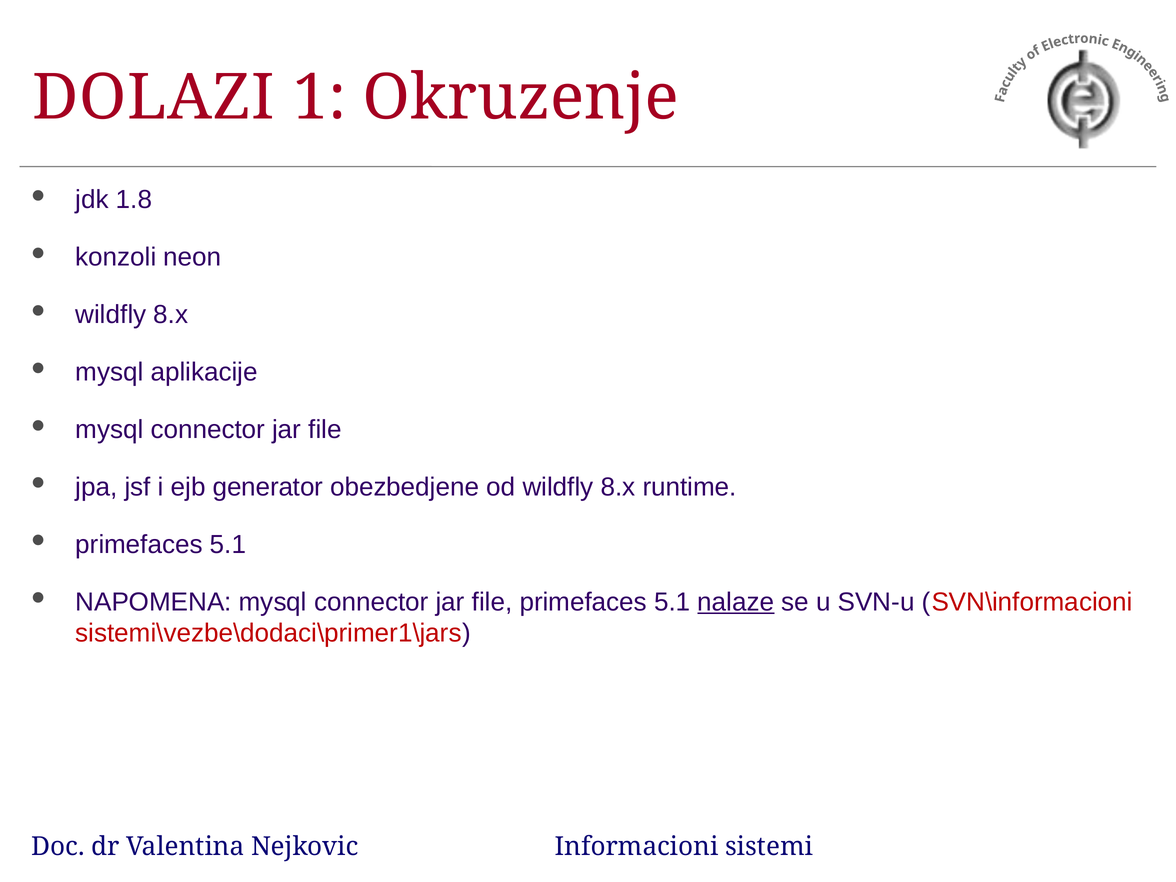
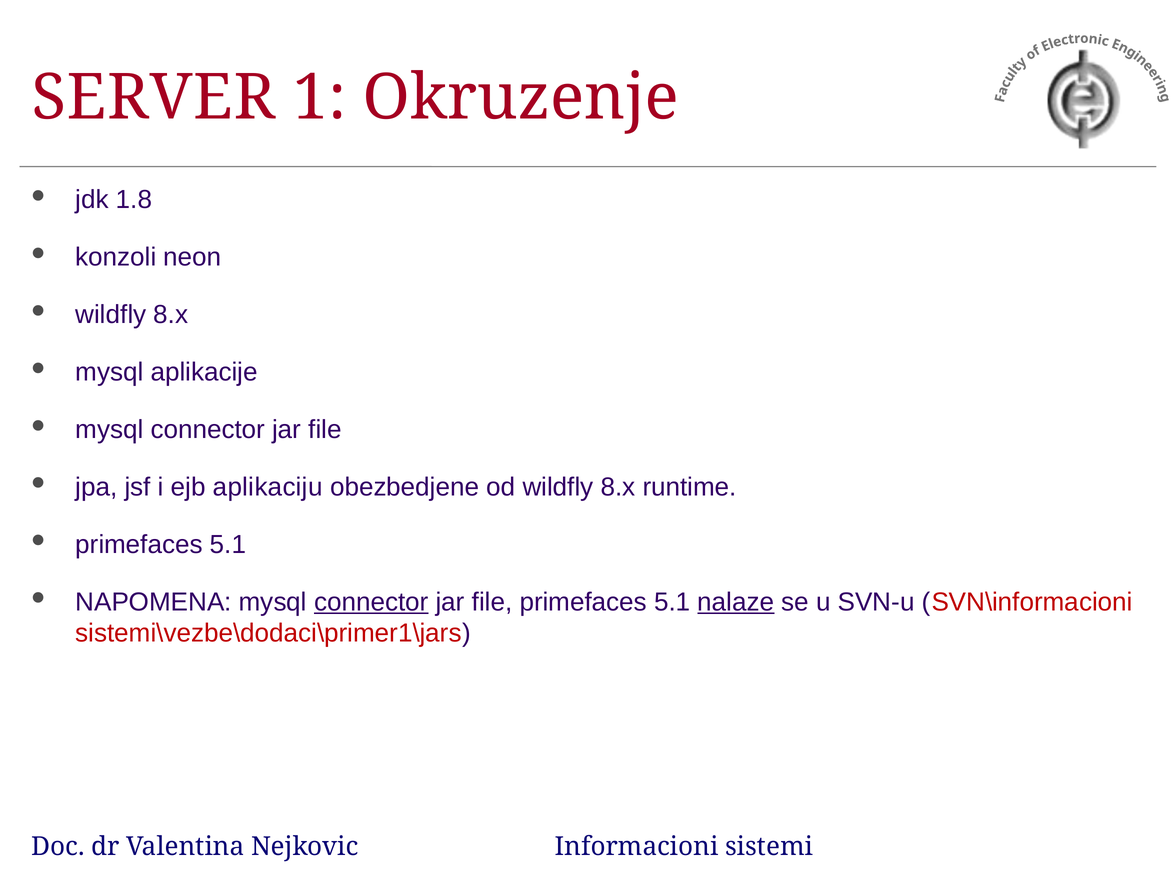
DOLAZI: DOLAZI -> SERVER
generator: generator -> aplikaciju
connector at (371, 602) underline: none -> present
